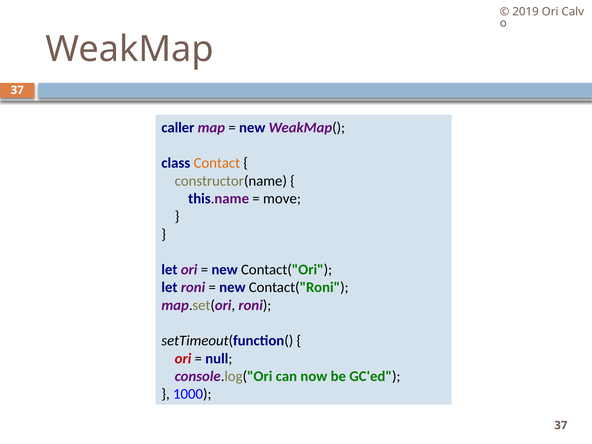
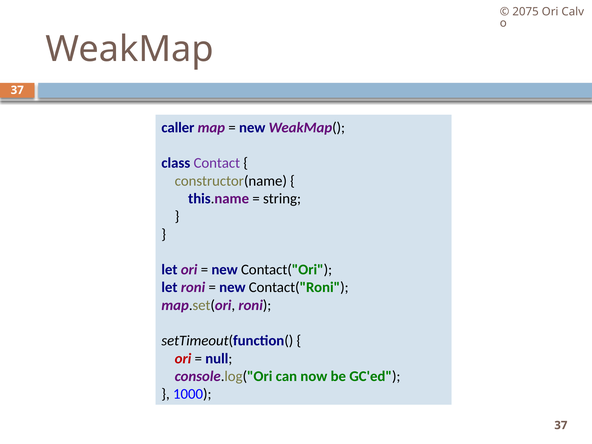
2019: 2019 -> 2075
Contact colour: orange -> purple
move: move -> string
